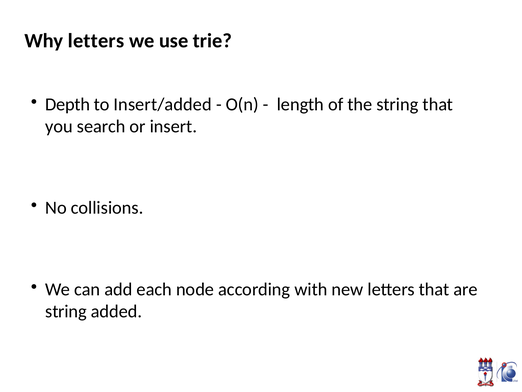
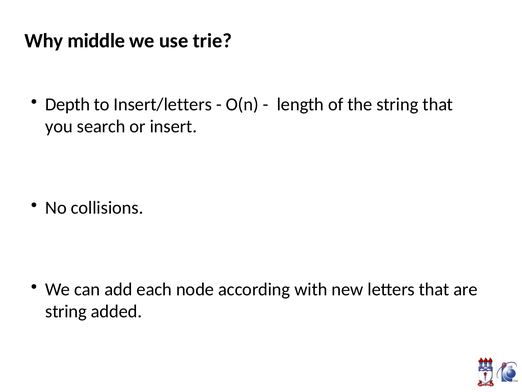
Why letters: letters -> middle
Insert/added: Insert/added -> Insert/letters
